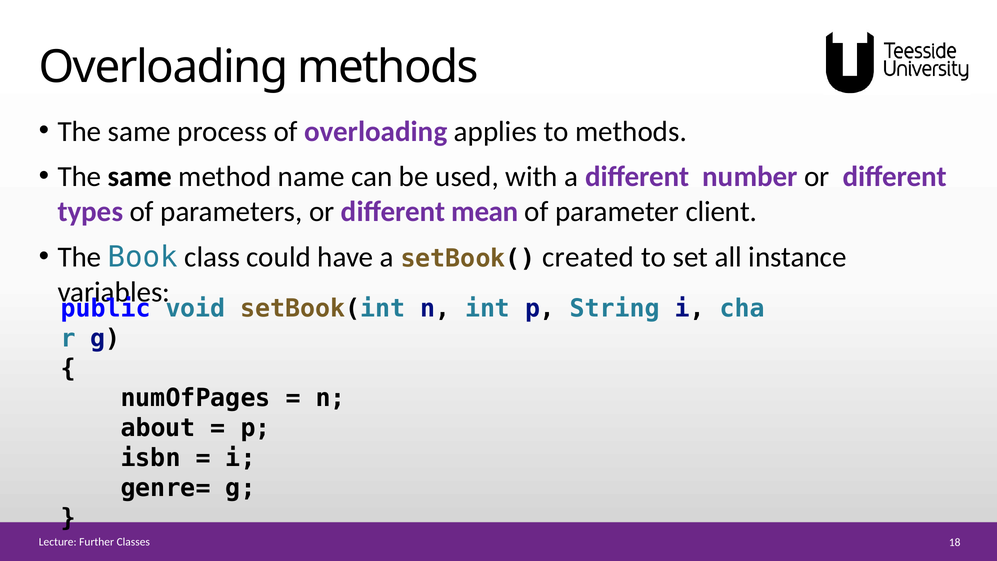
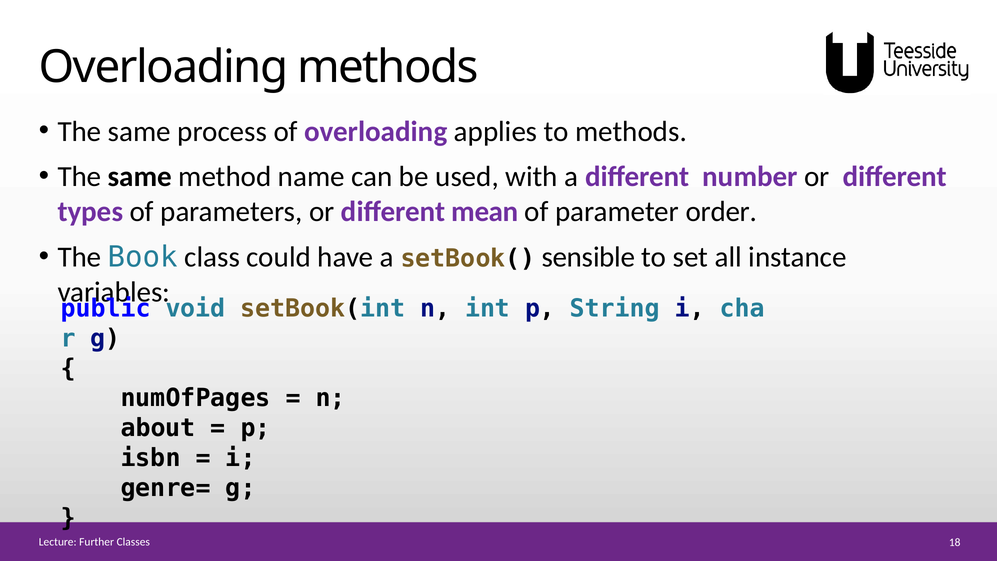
client: client -> order
created: created -> sensible
